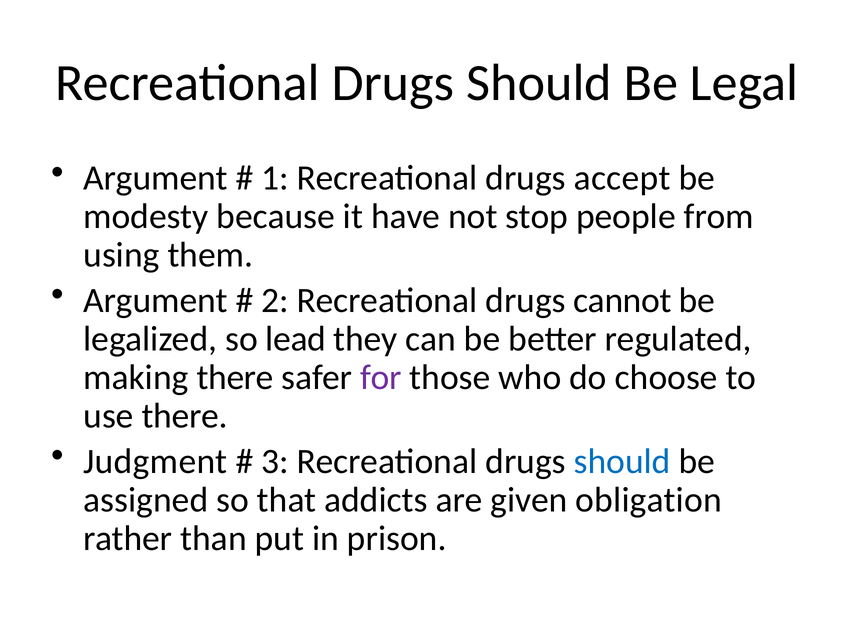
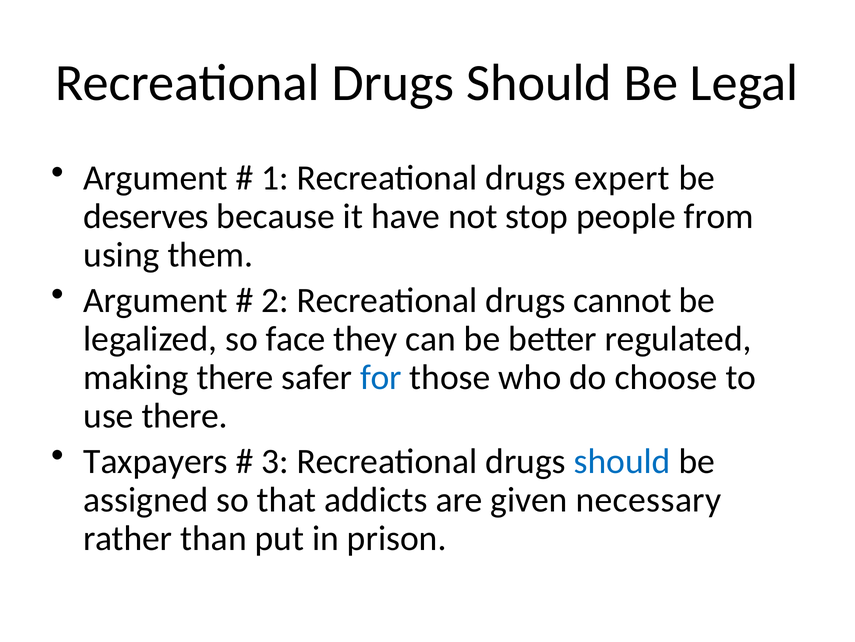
accept: accept -> expert
modesty: modesty -> deserves
lead: lead -> face
for colour: purple -> blue
Judgment: Judgment -> Taxpayers
obligation: obligation -> necessary
